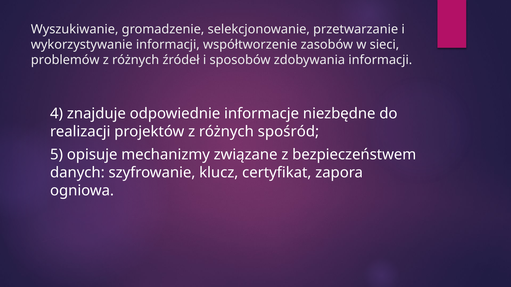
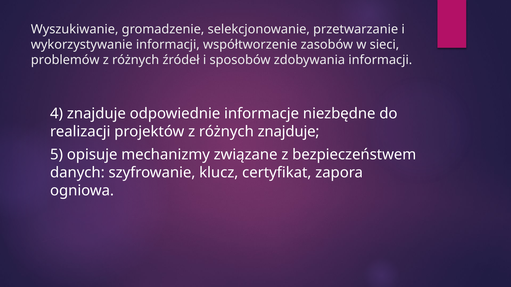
różnych spośród: spośród -> znajduje
